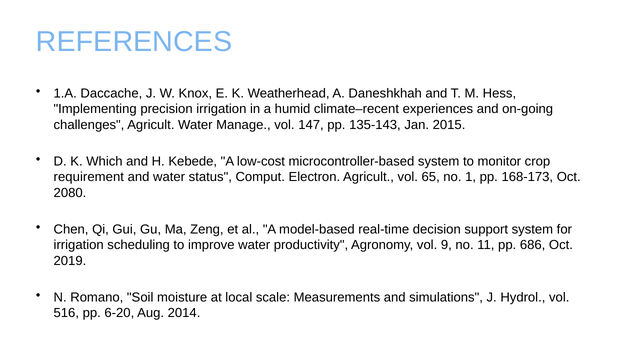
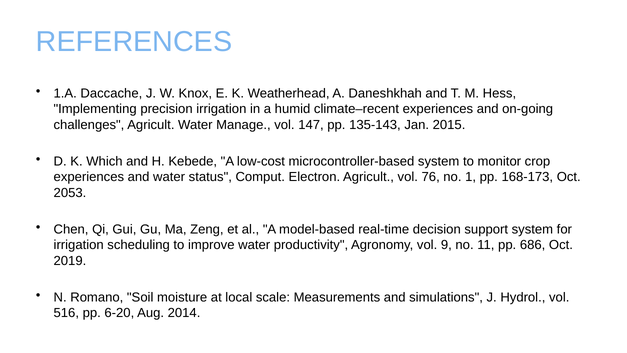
requirement at (89, 177): requirement -> experiences
65: 65 -> 76
2080: 2080 -> 2053
